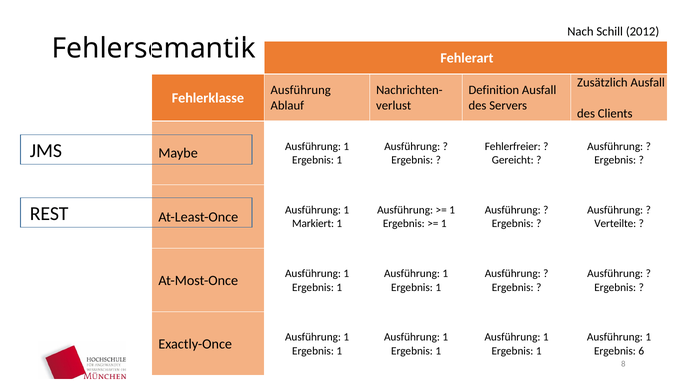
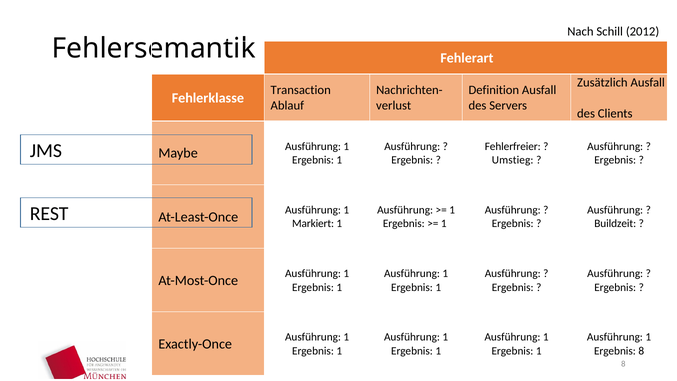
Ausführung at (301, 90): Ausführung -> Transaction
Gereicht: Gereicht -> Umstieg
Verteilte: Verteilte -> Buildzeit
Ergebnis 6: 6 -> 8
